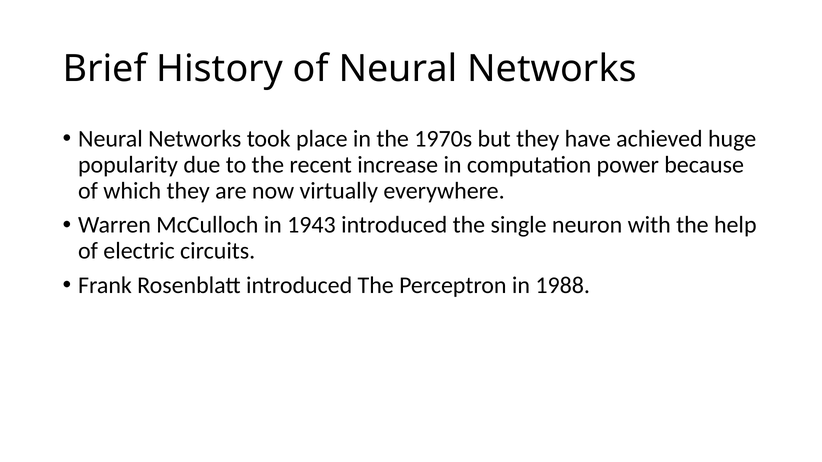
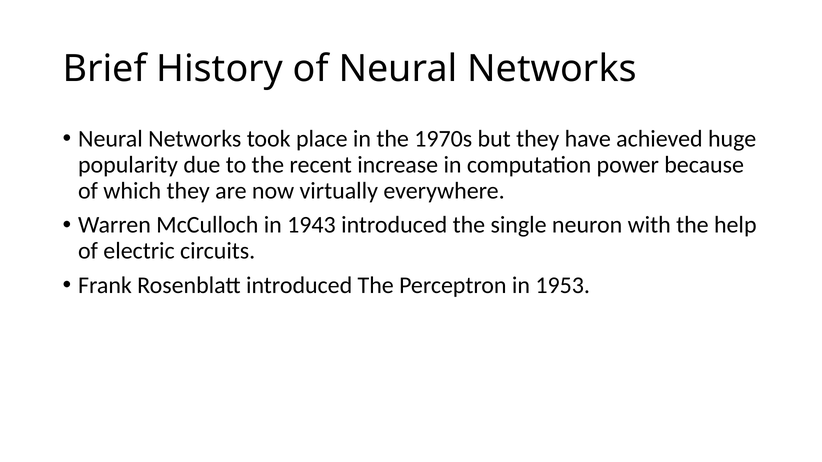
1988: 1988 -> 1953
